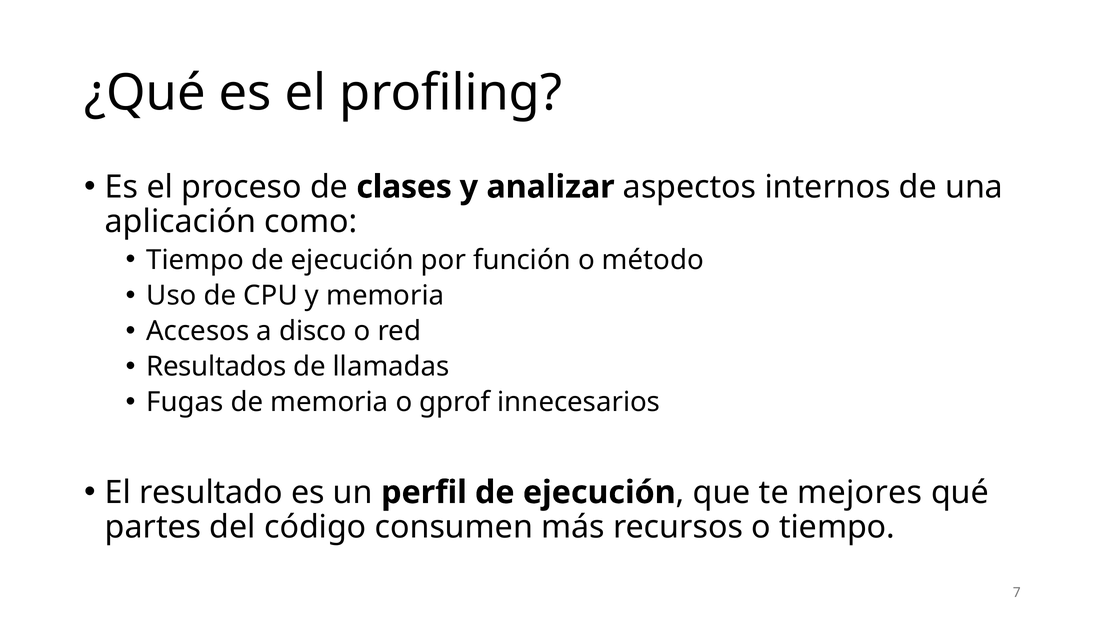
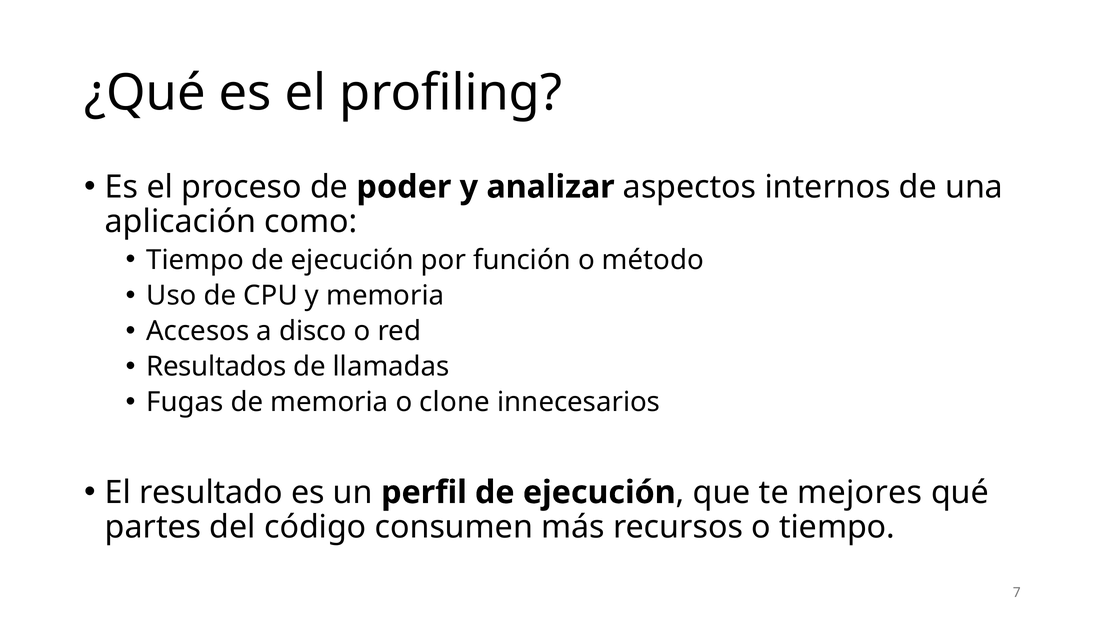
clases: clases -> poder
gprof: gprof -> clone
